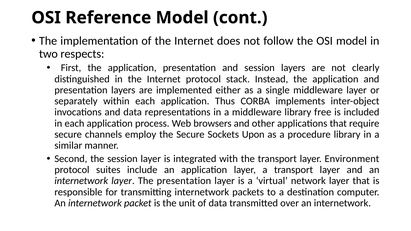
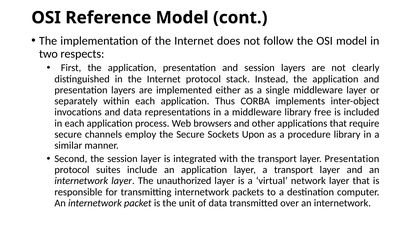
layer Environment: Environment -> Presentation
The presentation: presentation -> unauthorized
